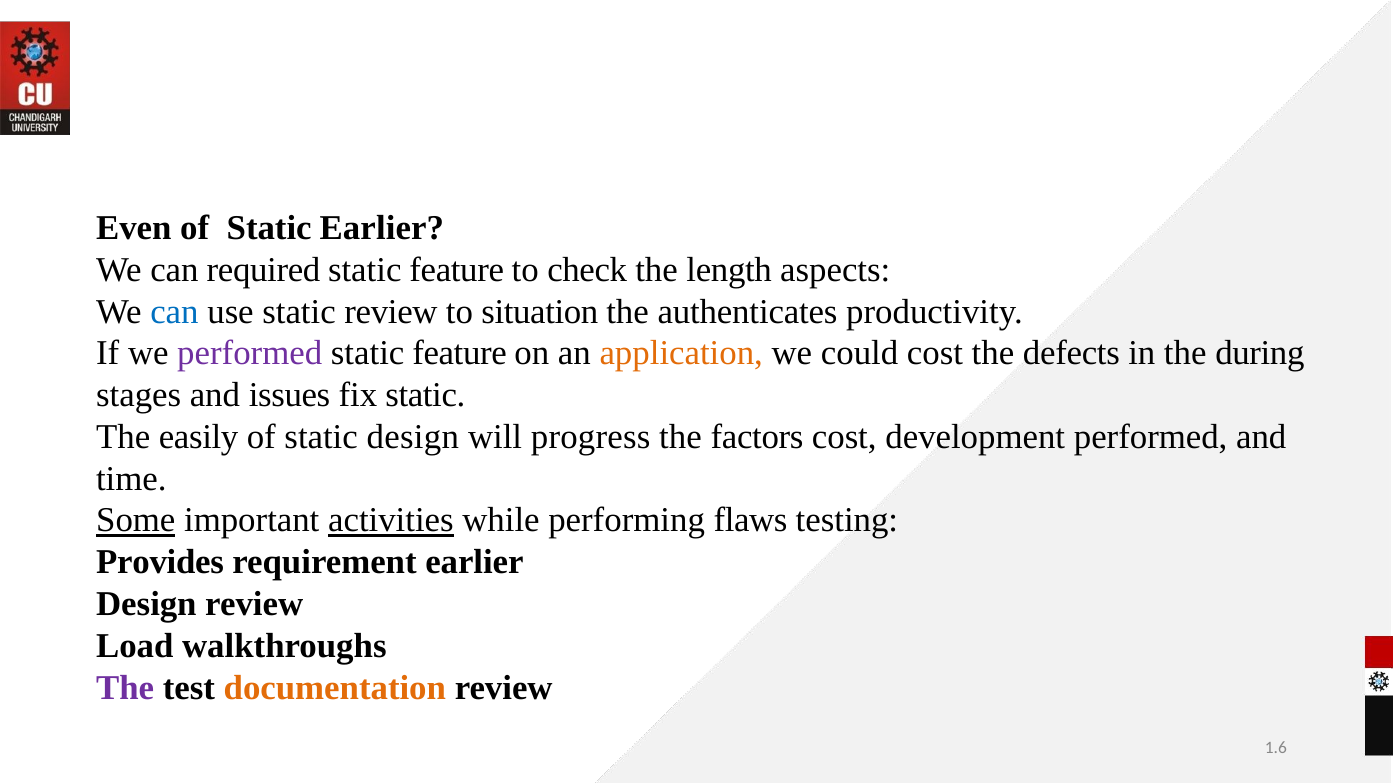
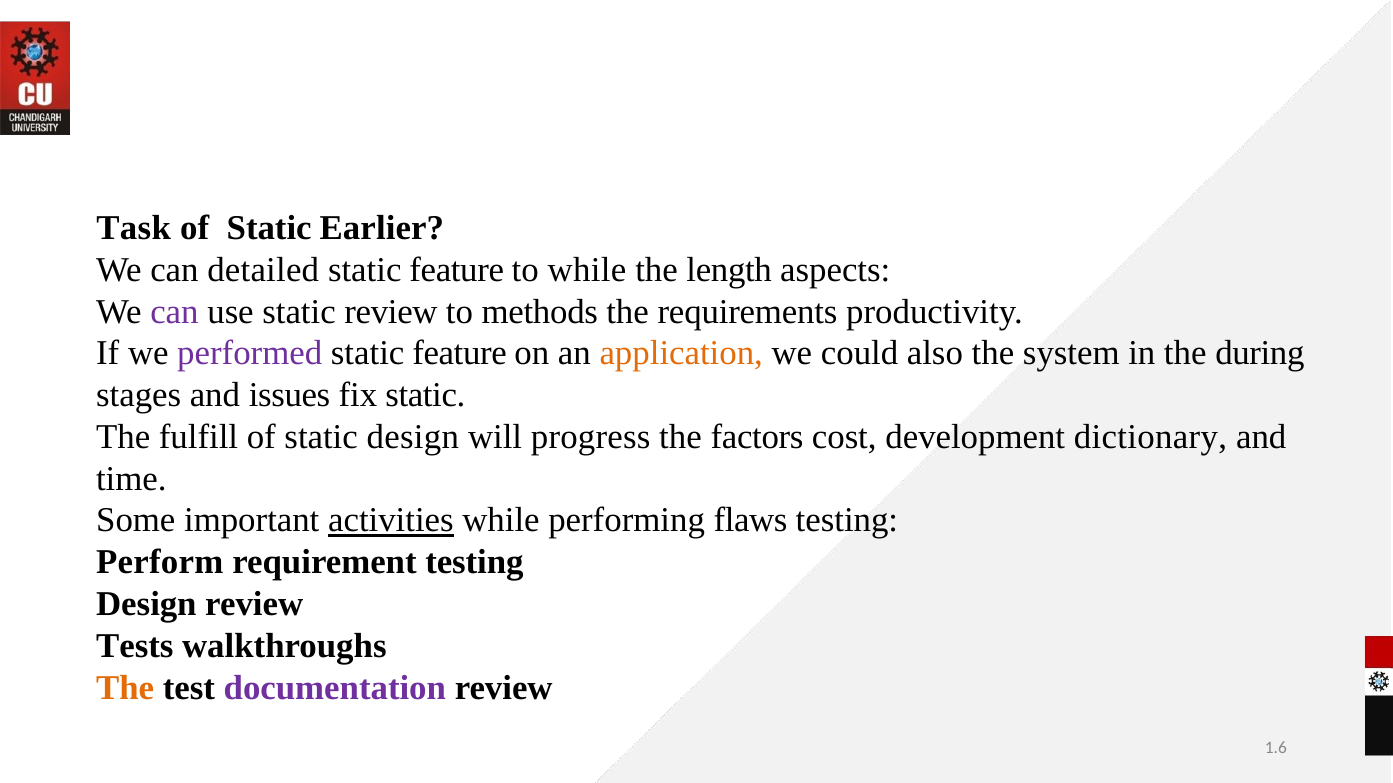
Even: Even -> Task
required: required -> detailed
to check: check -> while
can at (174, 312) colour: blue -> purple
situation: situation -> methods
authenticates: authenticates -> requirements
could cost: cost -> also
defects: defects -> system
easily: easily -> fulfill
development performed: performed -> dictionary
Some underline: present -> none
Provides: Provides -> Perform
requirement earlier: earlier -> testing
Load: Load -> Tests
The at (125, 688) colour: purple -> orange
documentation colour: orange -> purple
